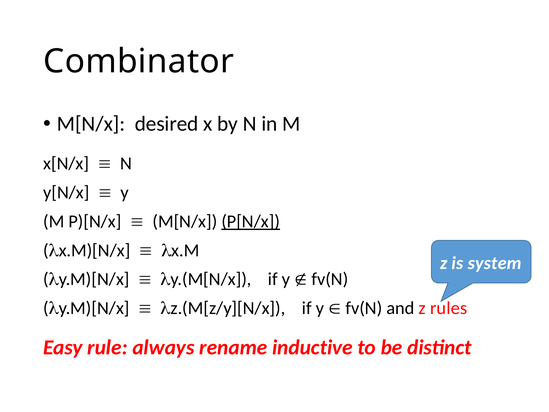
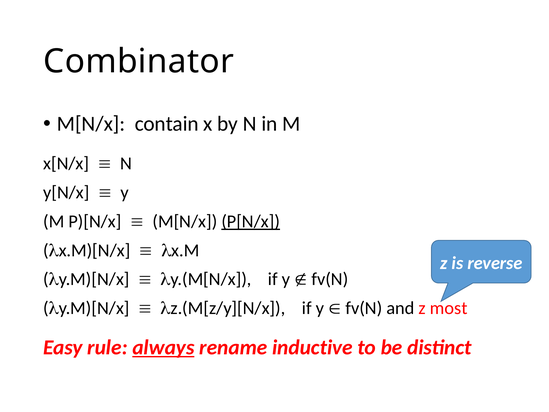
desired: desired -> contain
system: system -> reverse
rules: rules -> most
always underline: none -> present
